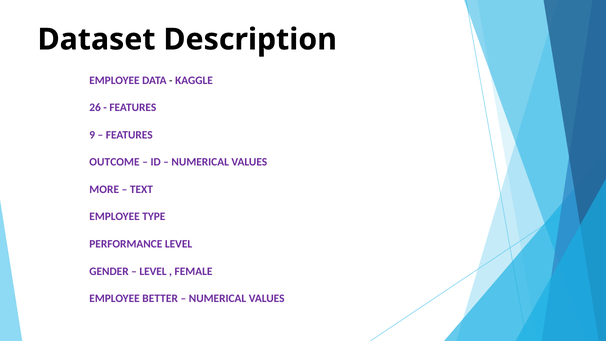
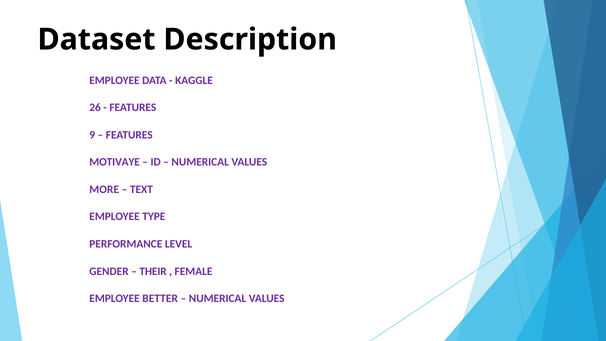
OUTCOME: OUTCOME -> MOTIVAYE
LEVEL at (153, 271): LEVEL -> THEIR
